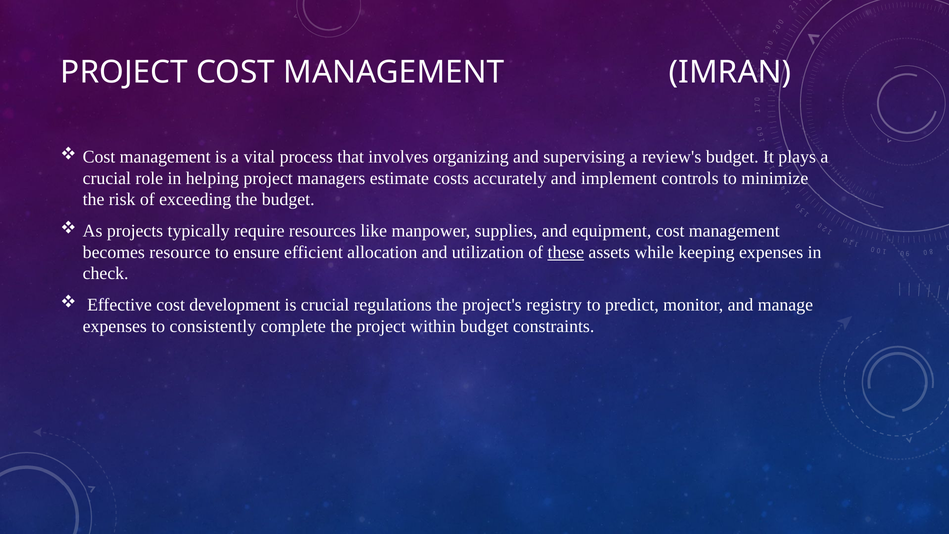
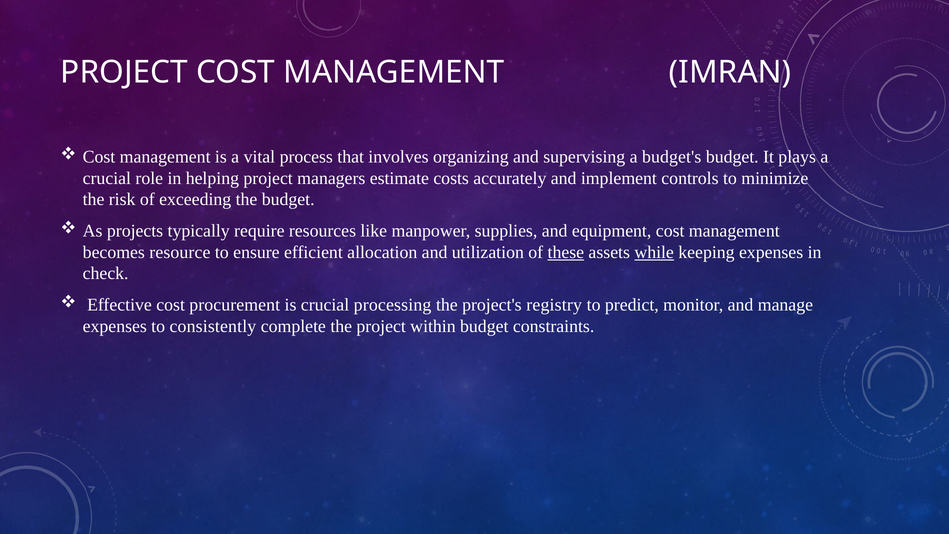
review's: review's -> budget's
while underline: none -> present
development: development -> procurement
regulations: regulations -> processing
